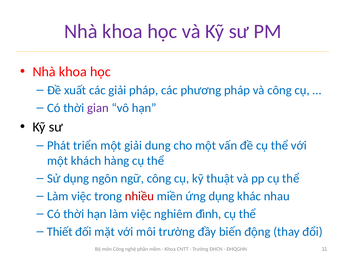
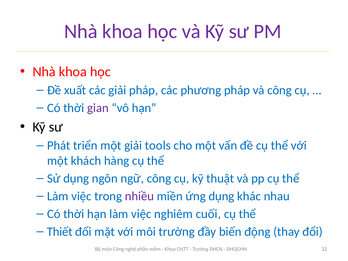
dung: dung -> tools
nhiều colour: red -> purple
đình: đình -> cuối
